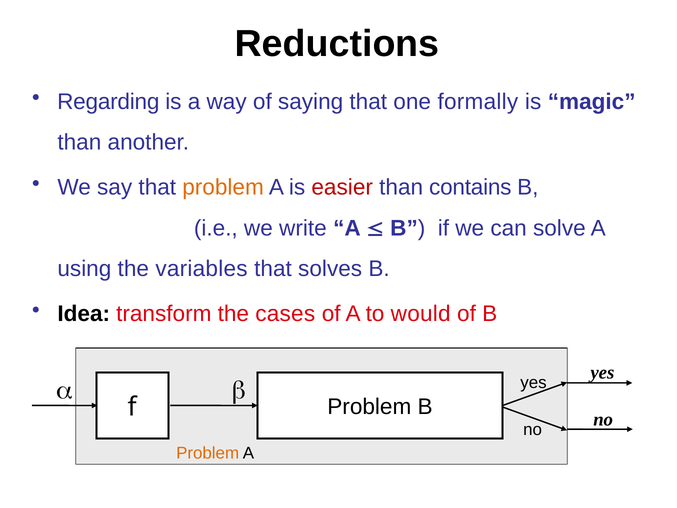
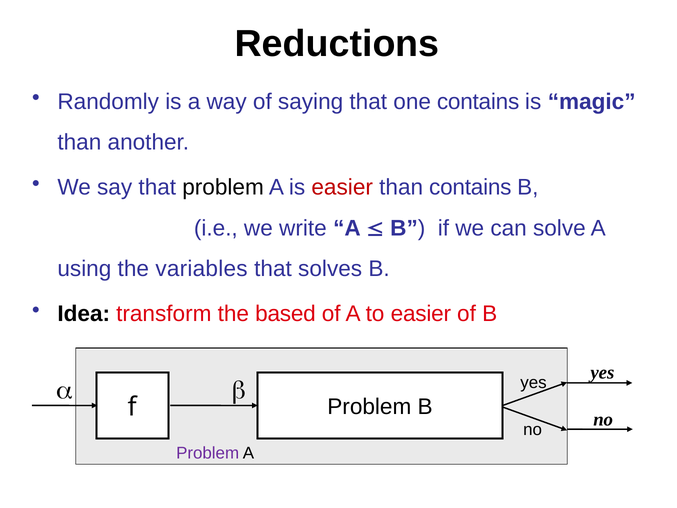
Regarding: Regarding -> Randomly
one formally: formally -> contains
problem at (223, 187) colour: orange -> black
cases: cases -> based
to would: would -> easier
Problem at (208, 453) colour: orange -> purple
